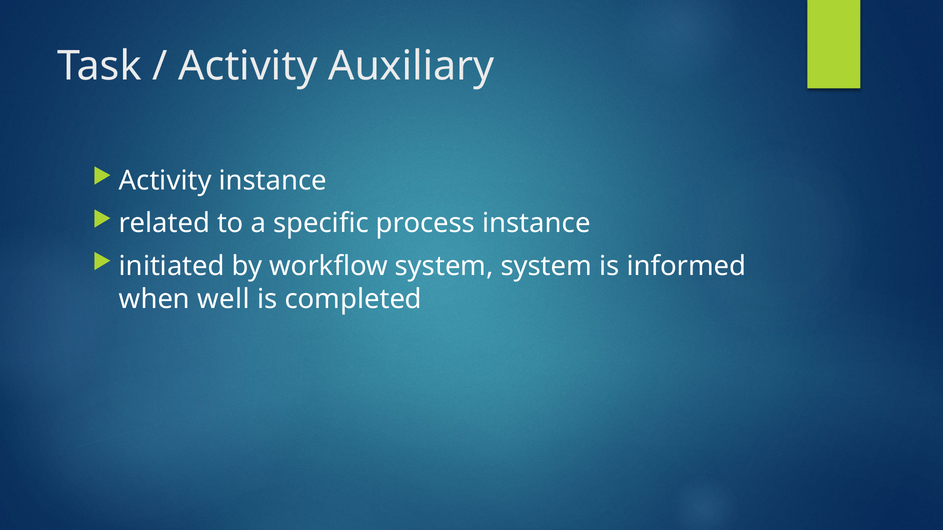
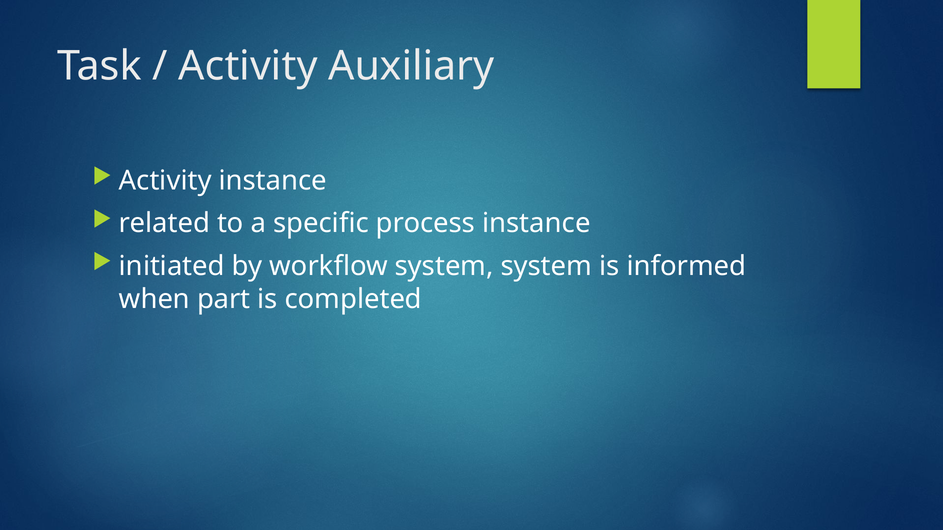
well: well -> part
